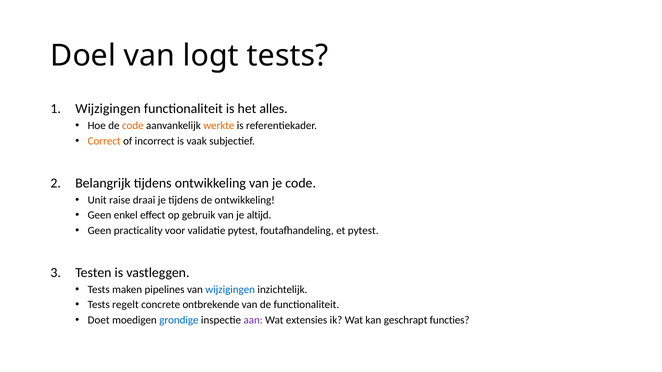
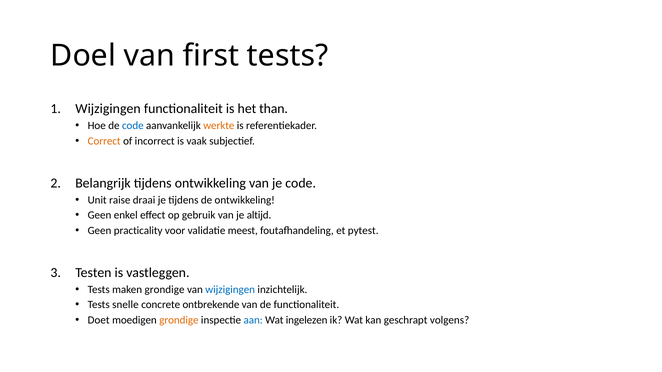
logt: logt -> first
alles: alles -> than
code at (133, 126) colour: orange -> blue
validatie pytest: pytest -> meest
maken pipelines: pipelines -> grondige
regelt: regelt -> snelle
grondige at (179, 320) colour: blue -> orange
aan colour: purple -> blue
extensies: extensies -> ingelezen
functies: functies -> volgens
